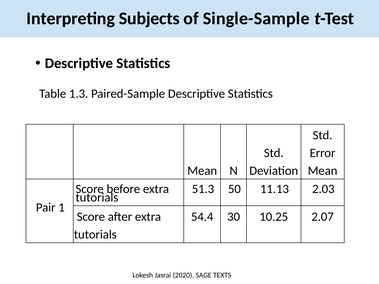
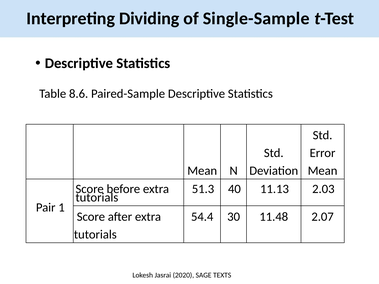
Subjects: Subjects -> Dividing
1.3: 1.3 -> 8.6
50: 50 -> 40
10.25: 10.25 -> 11.48
